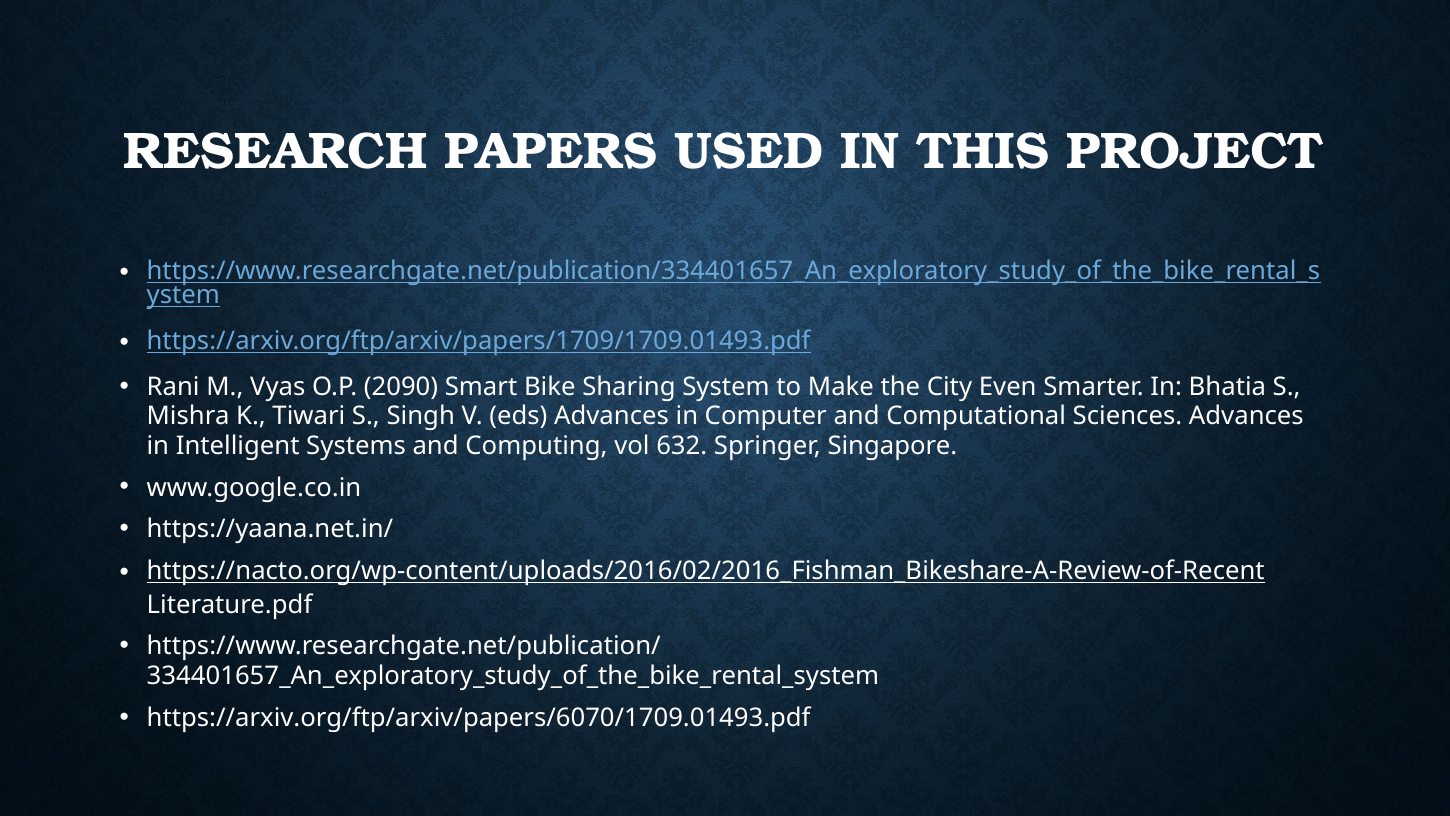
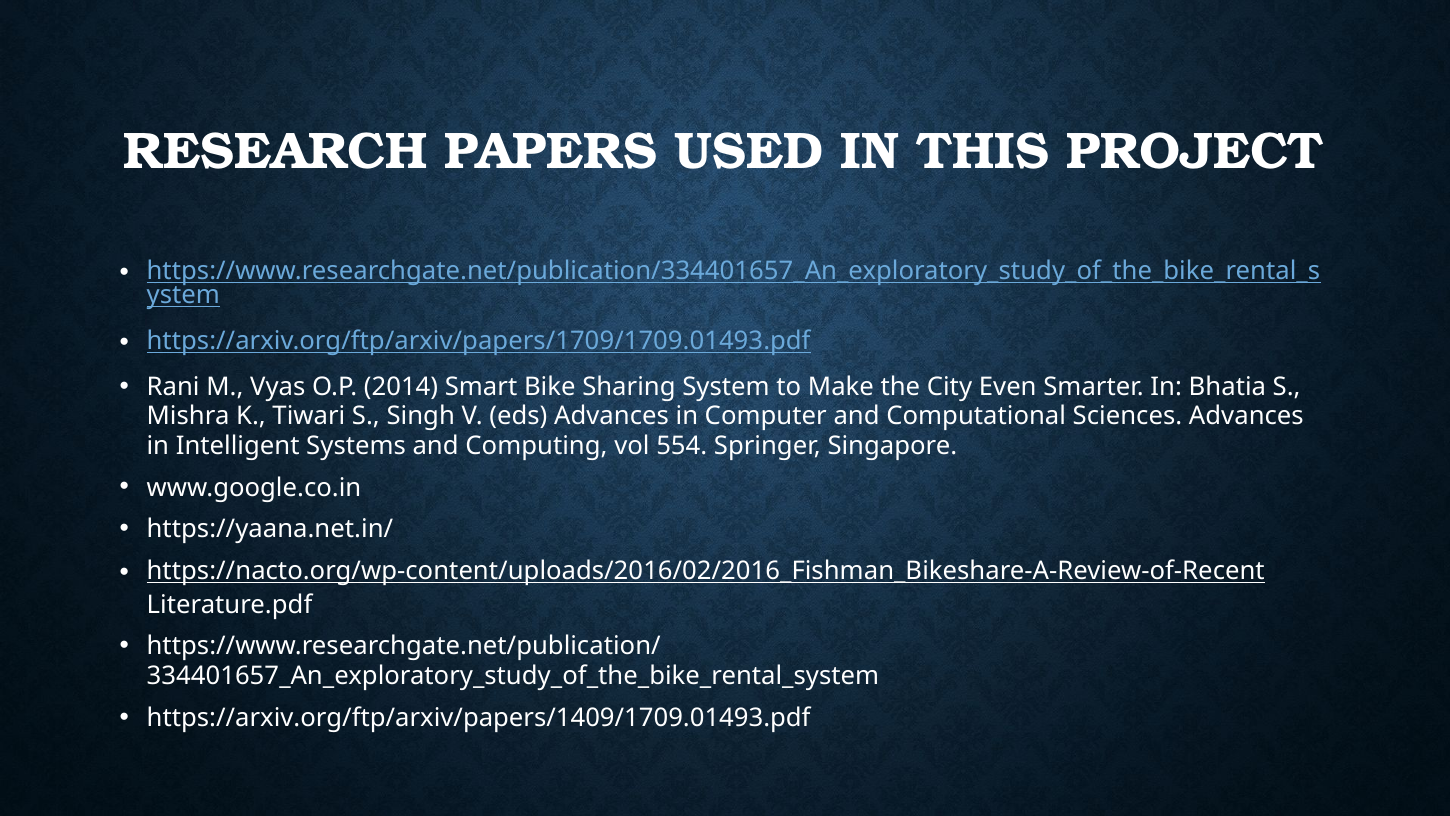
2090: 2090 -> 2014
632: 632 -> 554
https://arxiv.org/ftp/arxiv/papers/6070/1709.01493.pdf: https://arxiv.org/ftp/arxiv/papers/6070/1709.01493.pdf -> https://arxiv.org/ftp/arxiv/papers/1409/1709.01493.pdf
